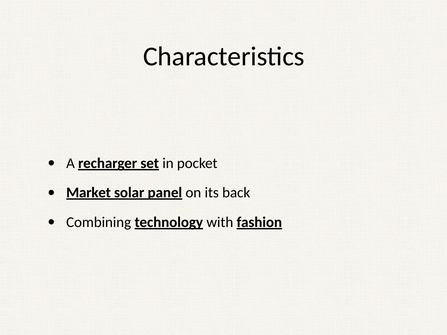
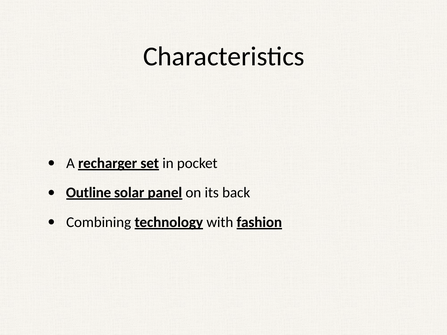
Market: Market -> Outline
